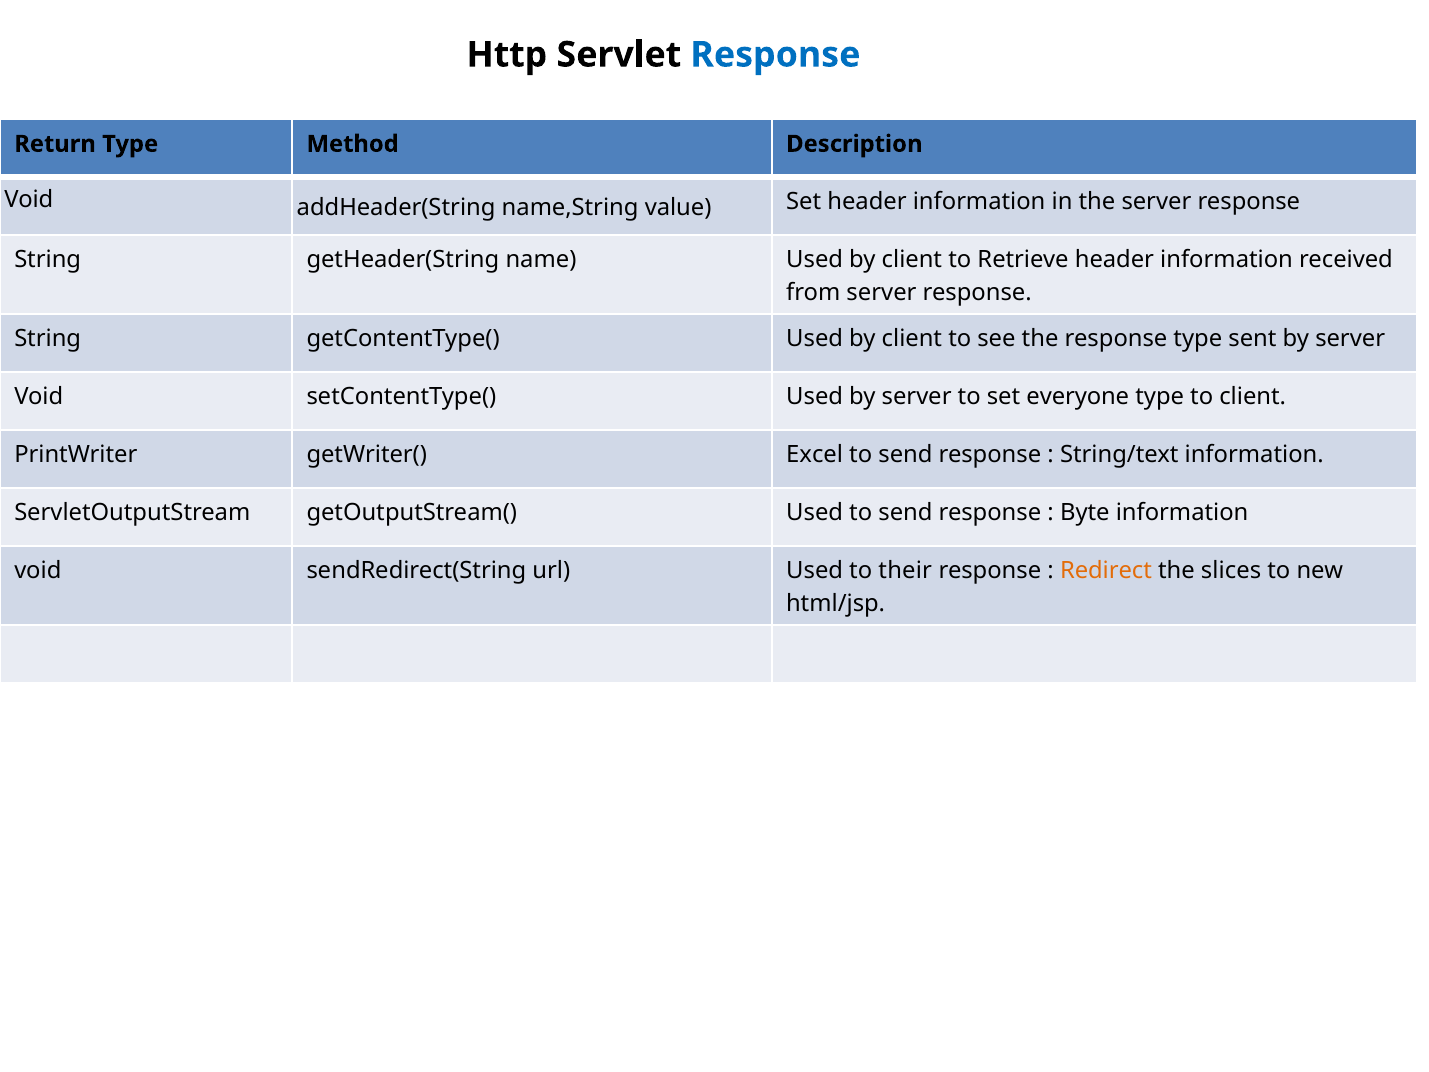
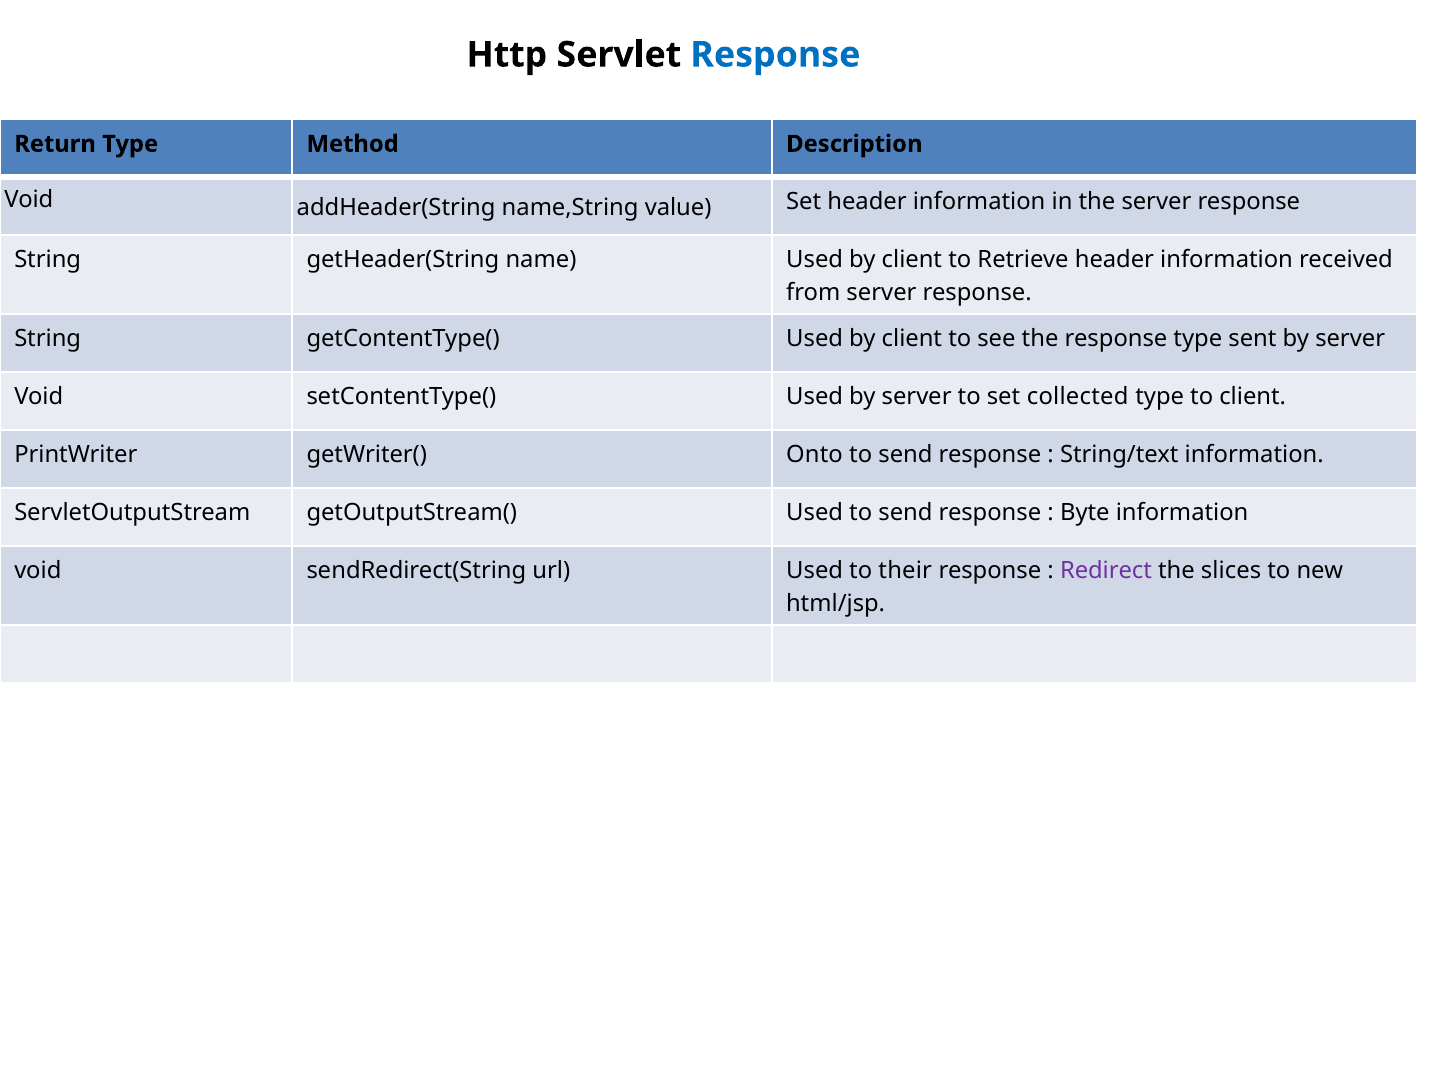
everyone: everyone -> collected
Excel: Excel -> Onto
Redirect colour: orange -> purple
